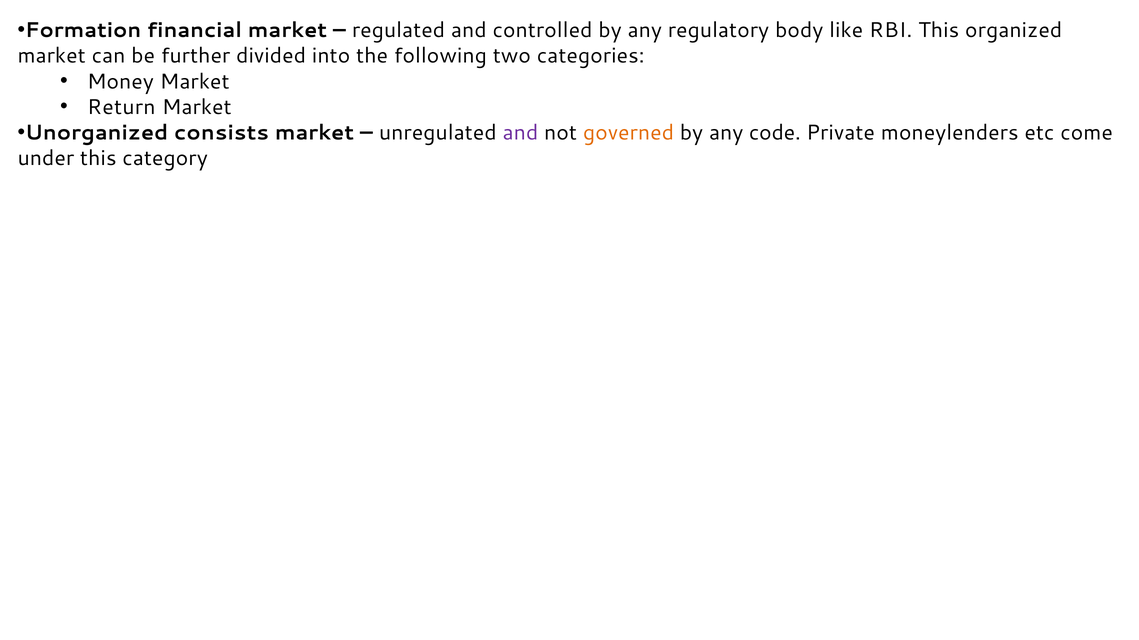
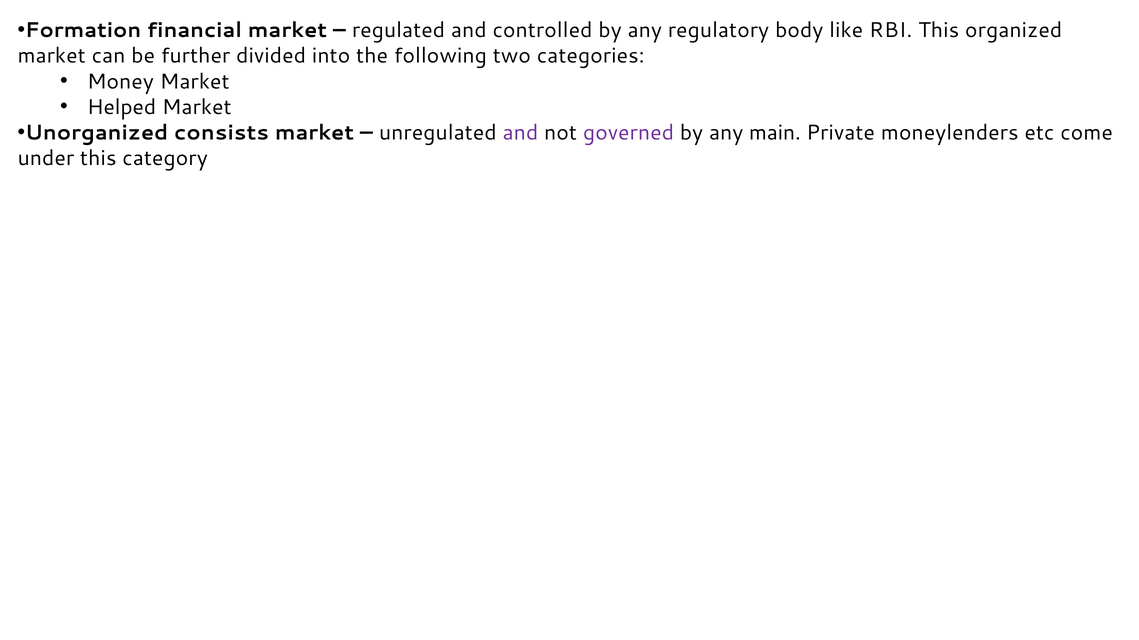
Return: Return -> Helped
governed colour: orange -> purple
code: code -> main
